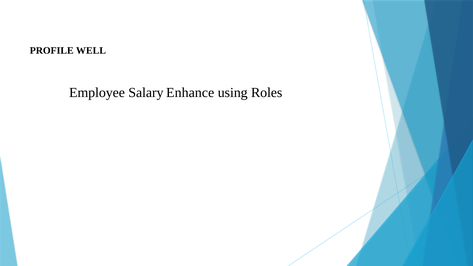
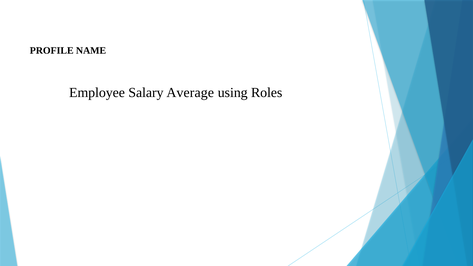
WELL: WELL -> NAME
Enhance: Enhance -> Average
